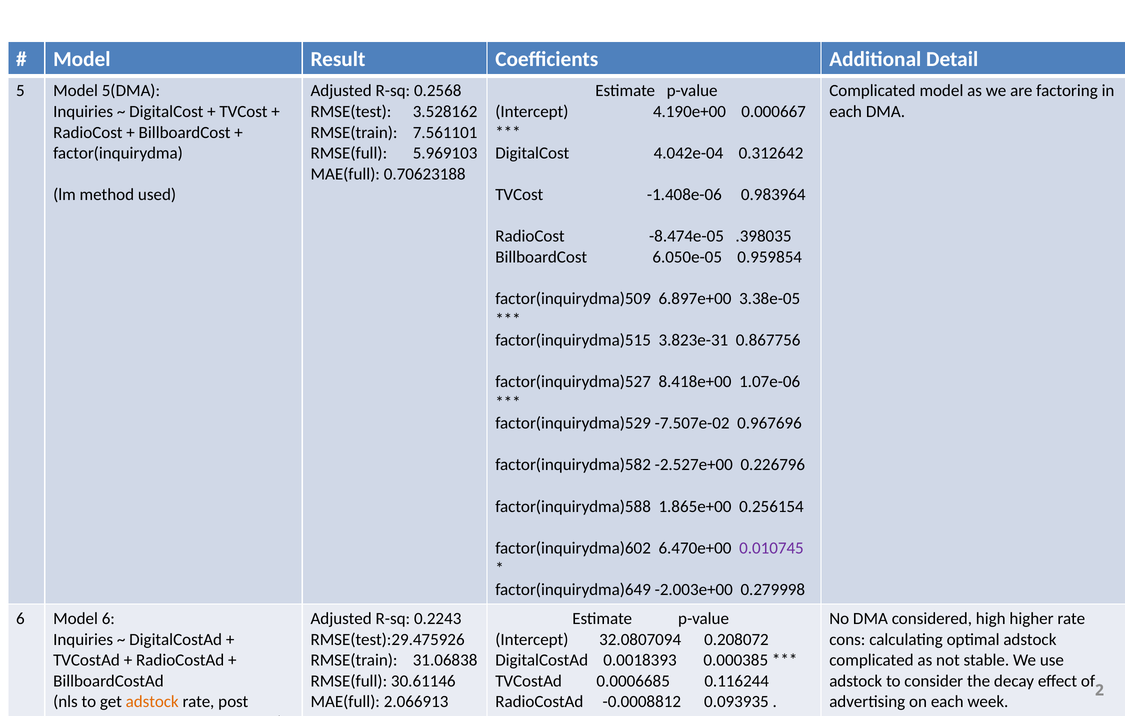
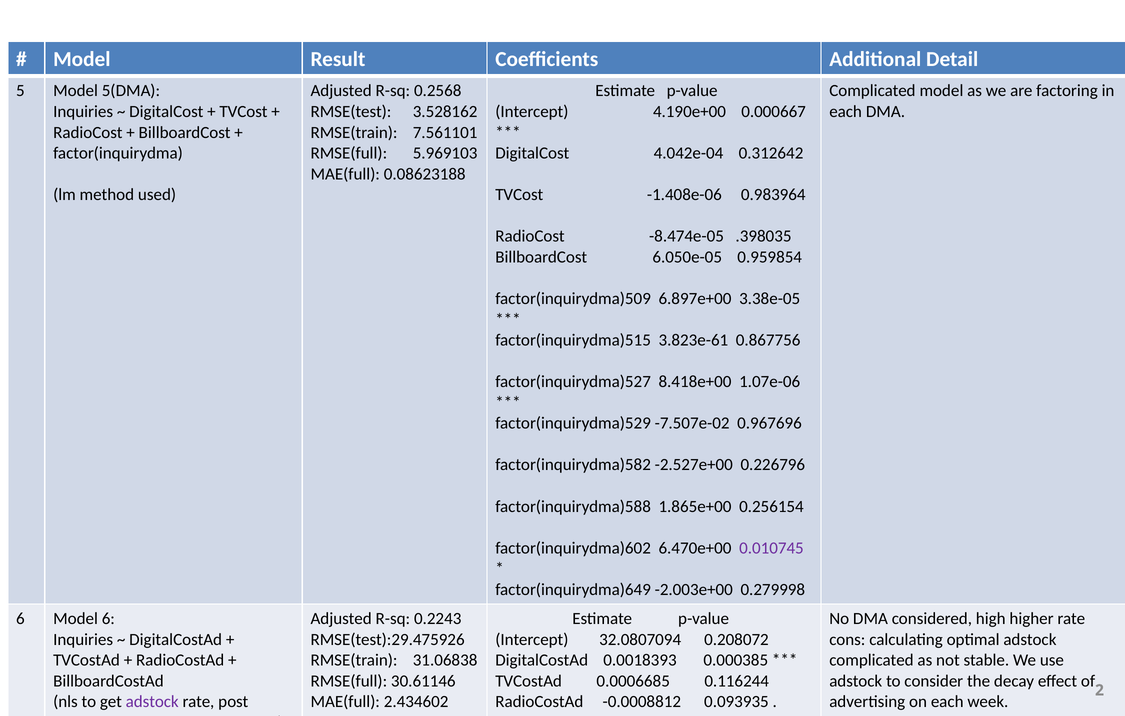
0.70623188: 0.70623188 -> 0.08623188
3.823e-31: 3.823e-31 -> 3.823e-61
adstock at (152, 702) colour: orange -> purple
2.066913: 2.066913 -> 2.434602
